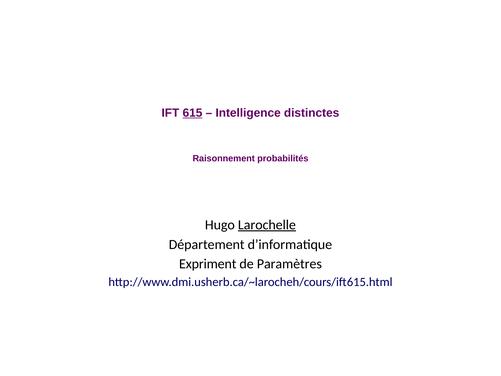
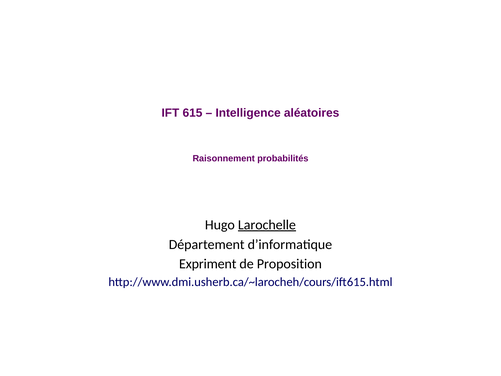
615 underline: present -> none
distinctes: distinctes -> aléatoires
Paramètres: Paramètres -> Proposition
